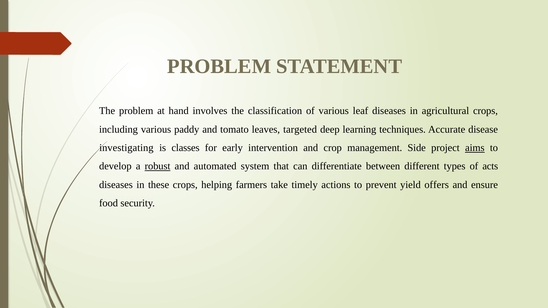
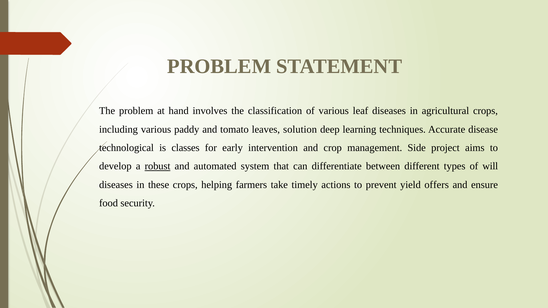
targeted: targeted -> solution
investigating: investigating -> technological
aims underline: present -> none
acts: acts -> will
